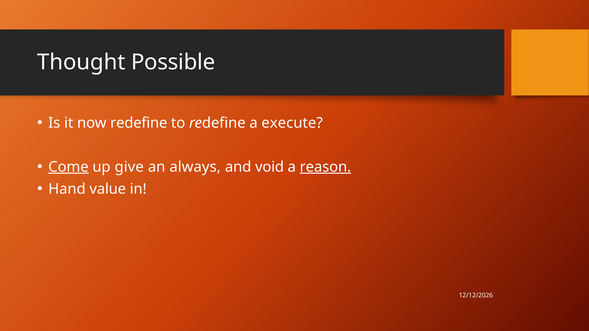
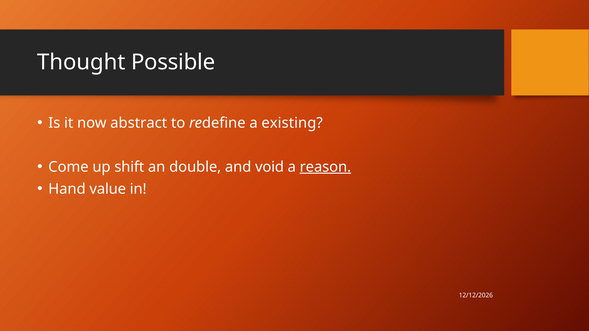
now redefine: redefine -> abstract
execute: execute -> existing
Come underline: present -> none
give: give -> shift
always: always -> double
